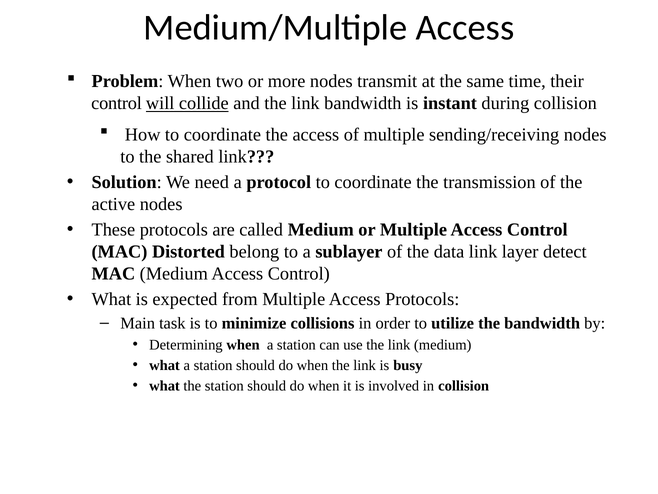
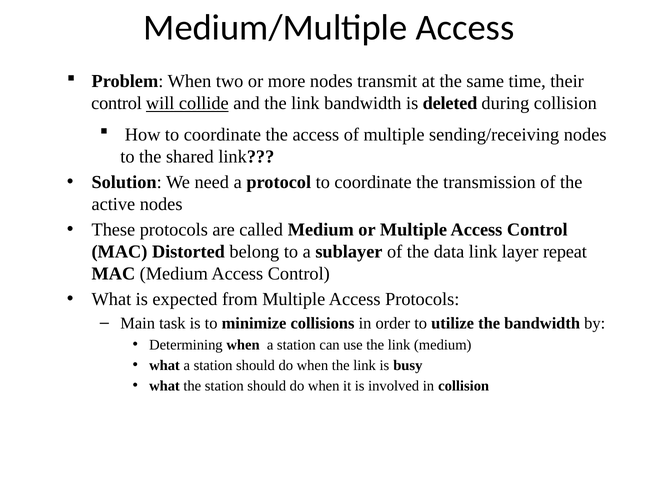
instant: instant -> deleted
detect: detect -> repeat
